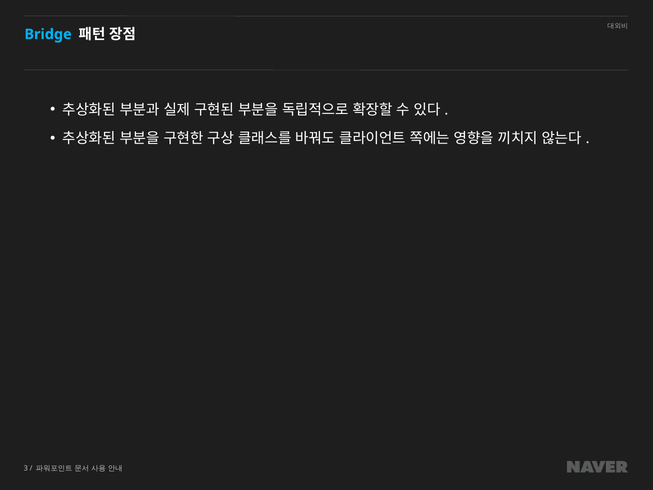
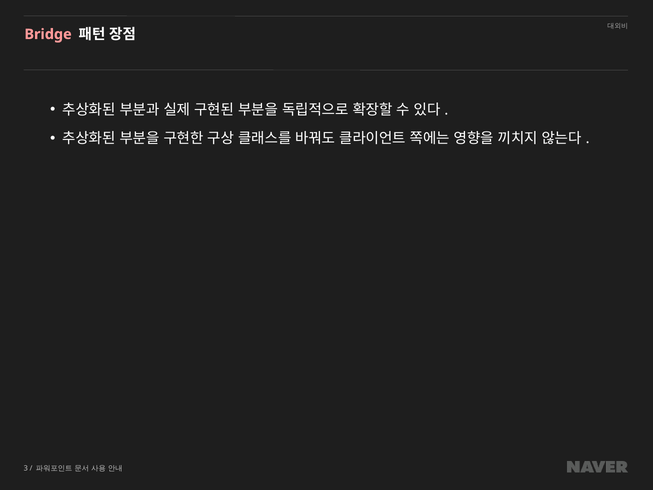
Bridge colour: light blue -> pink
